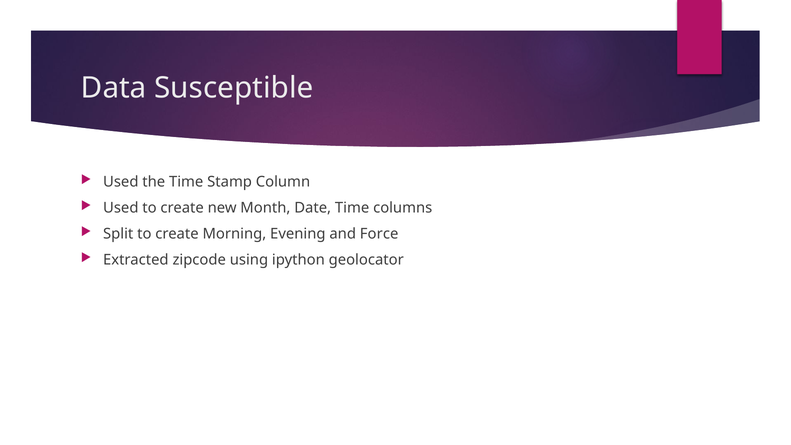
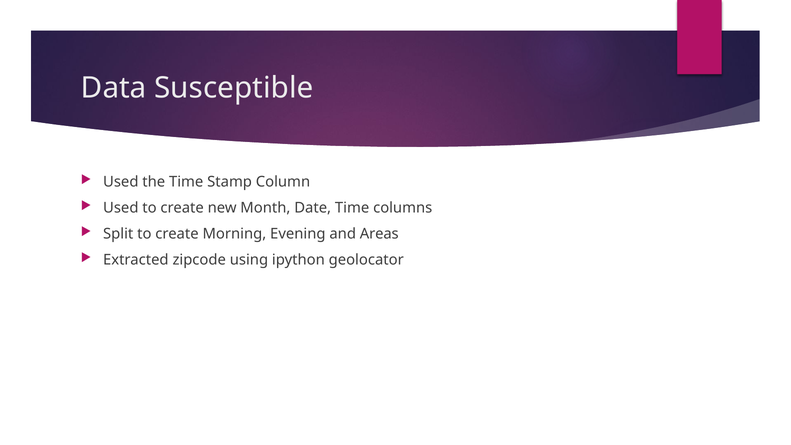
Force: Force -> Areas
